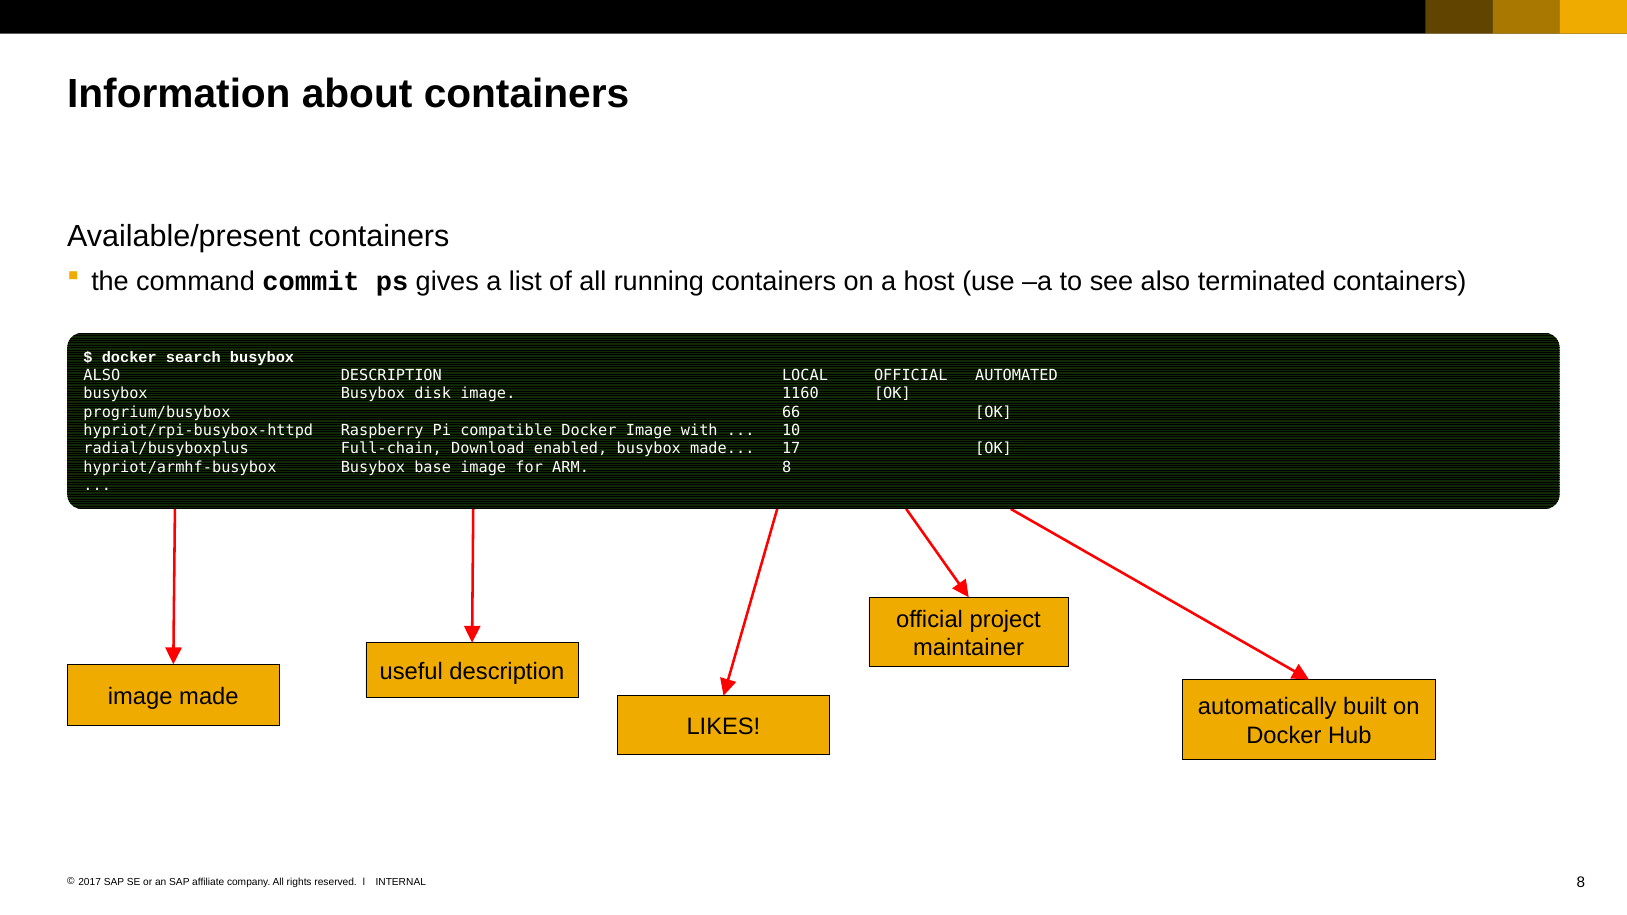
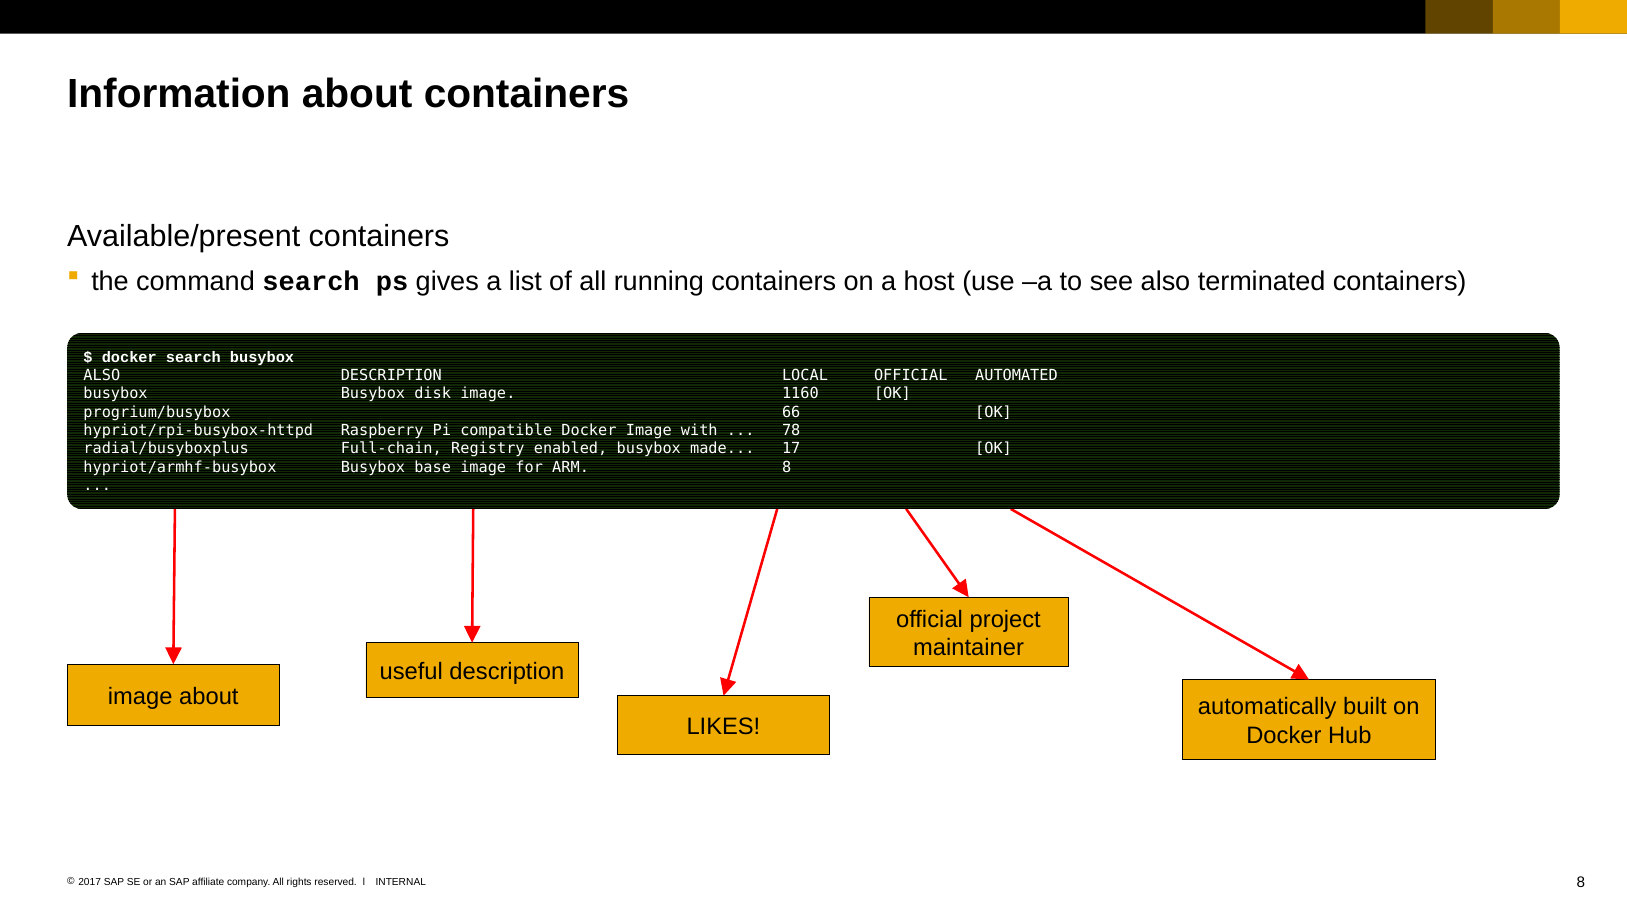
command commit: commit -> search
10: 10 -> 78
Download: Download -> Registry
image made: made -> about
